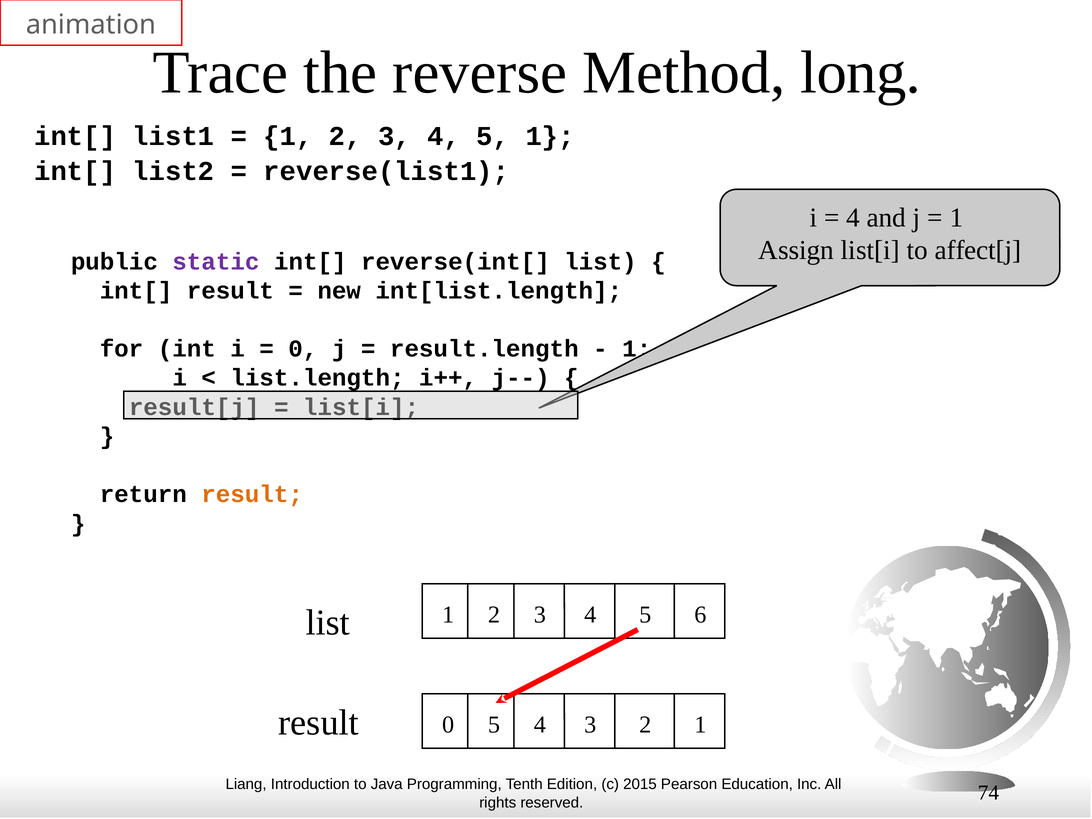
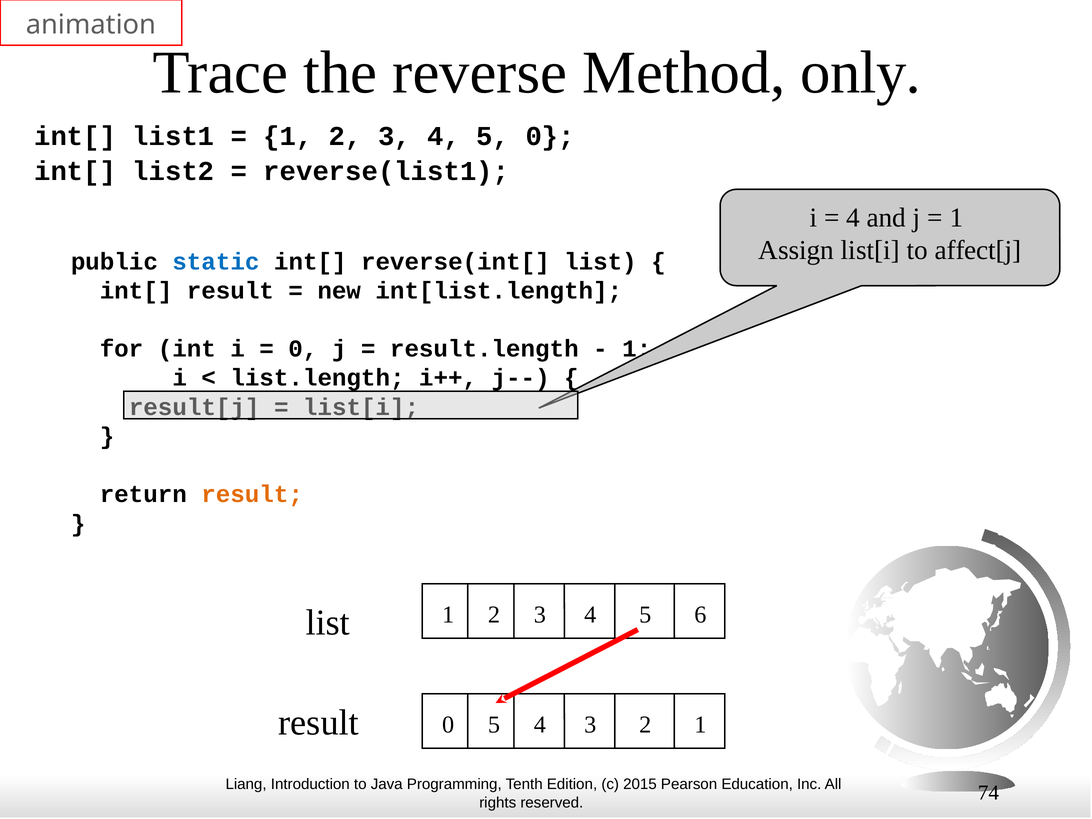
long: long -> only
5 1: 1 -> 0
static colour: purple -> blue
